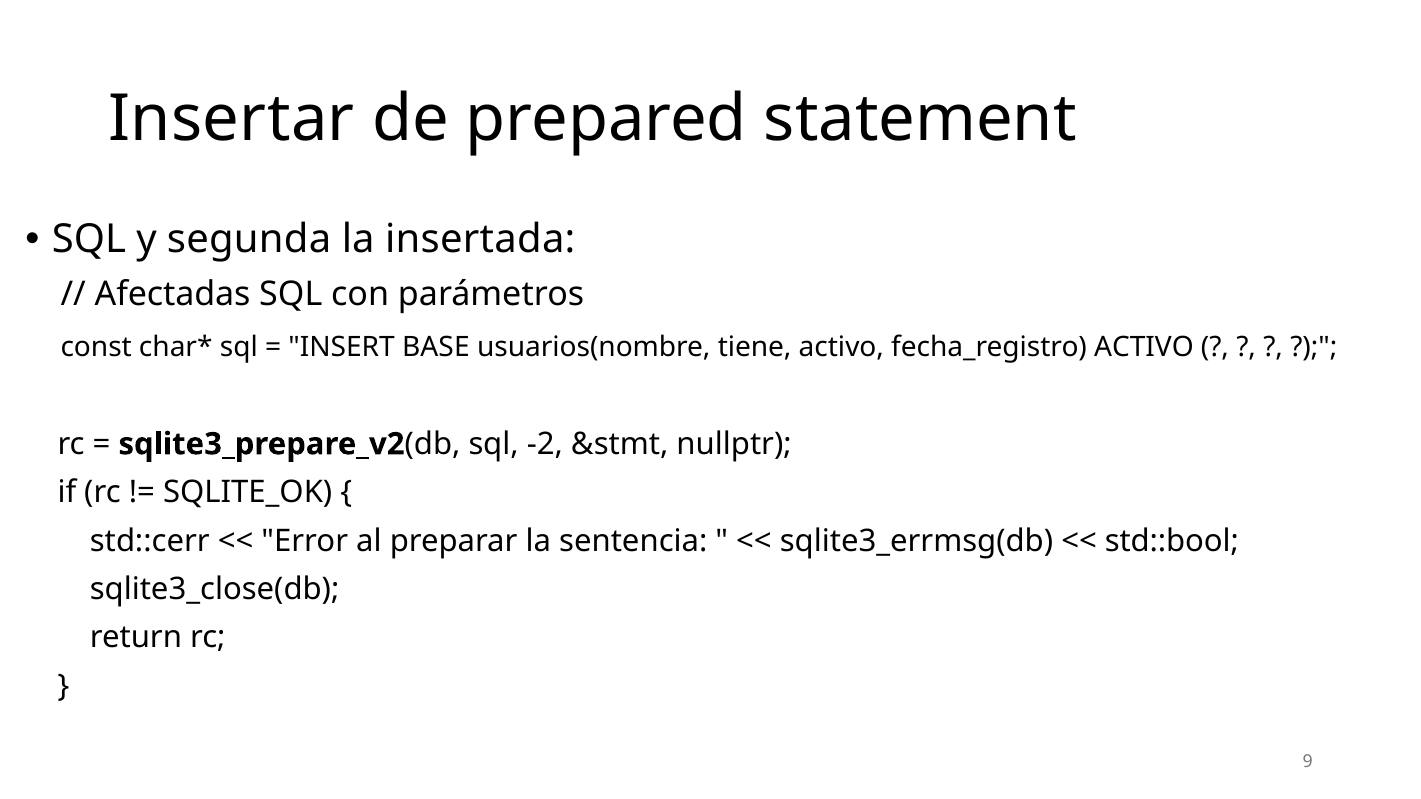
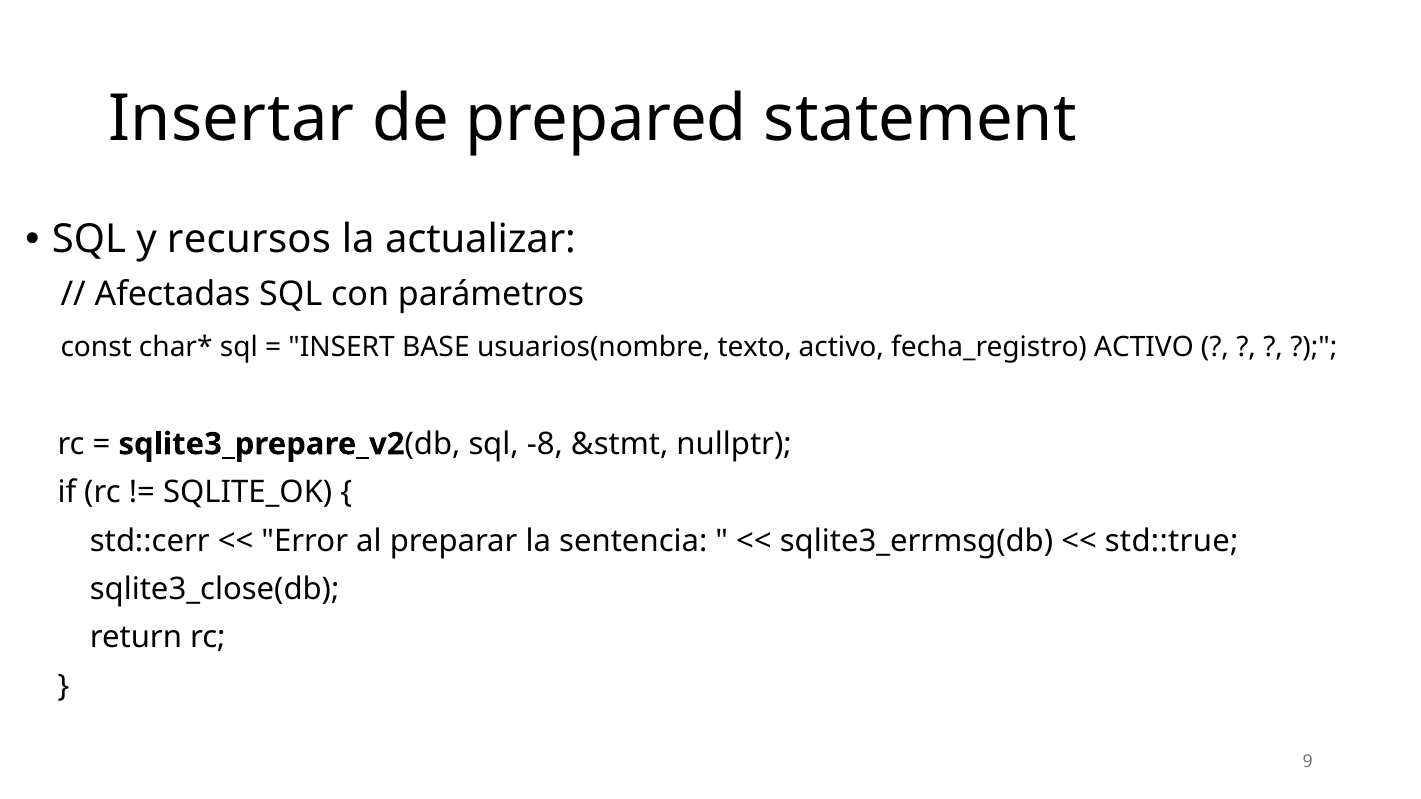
segunda: segunda -> recursos
insertada: insertada -> actualizar
tiene: tiene -> texto
-2: -2 -> -8
std::bool: std::bool -> std::true
